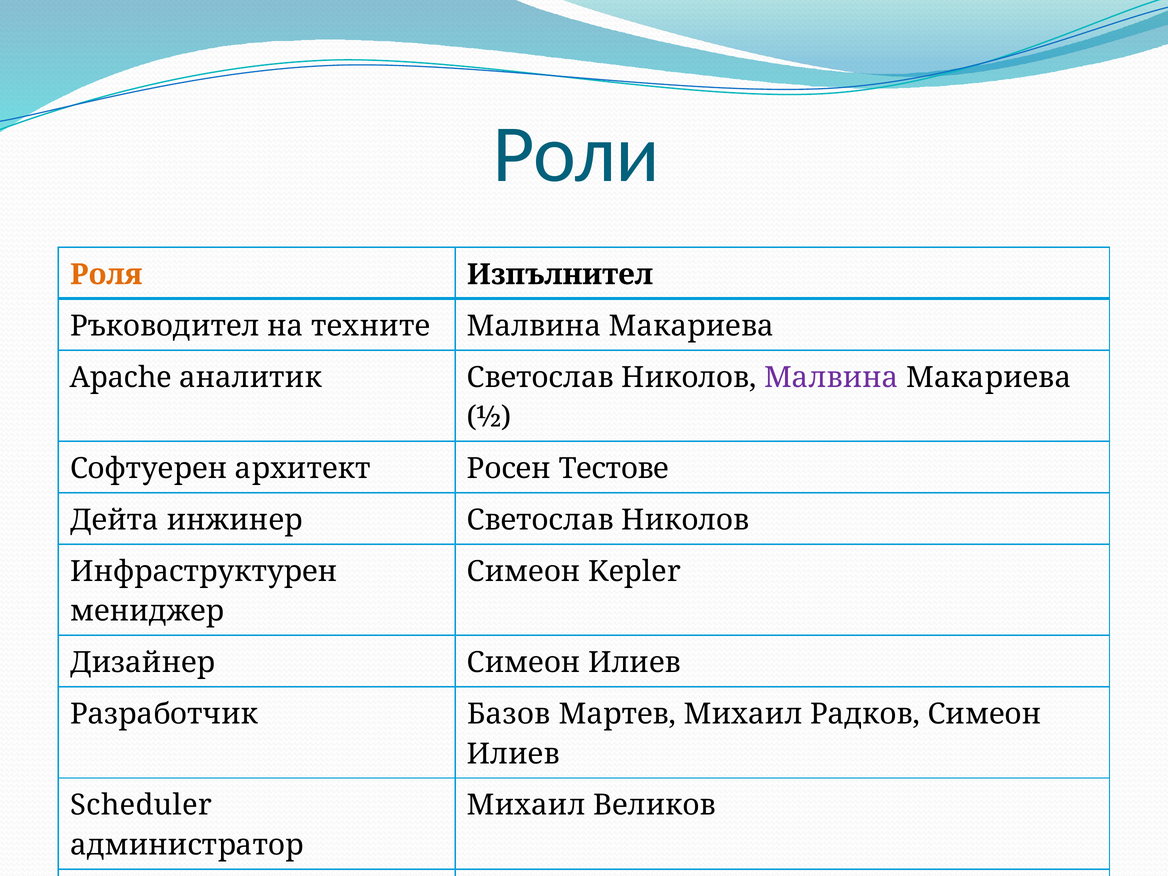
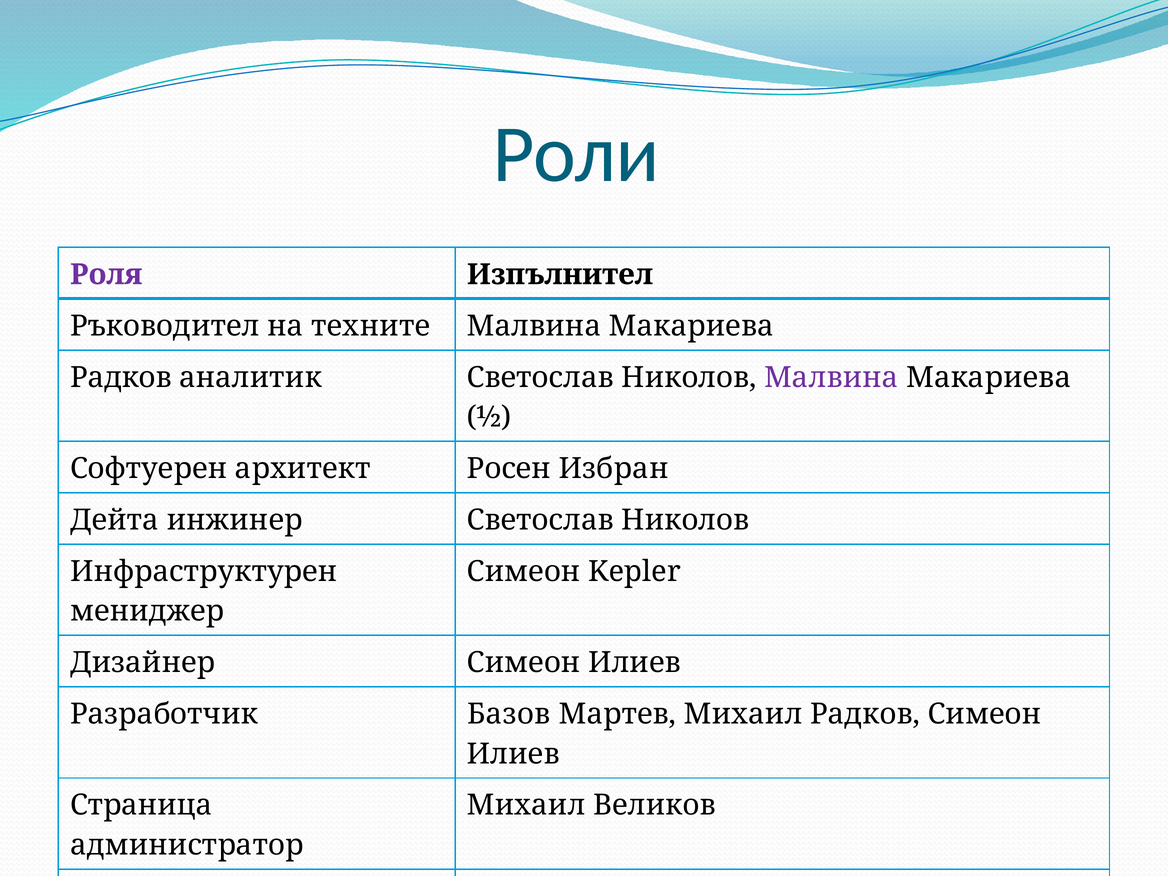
Роля colour: orange -> purple
Apache at (121, 377): Apache -> Радков
Тестове: Тестове -> Избран
Scheduler: Scheduler -> Страница
